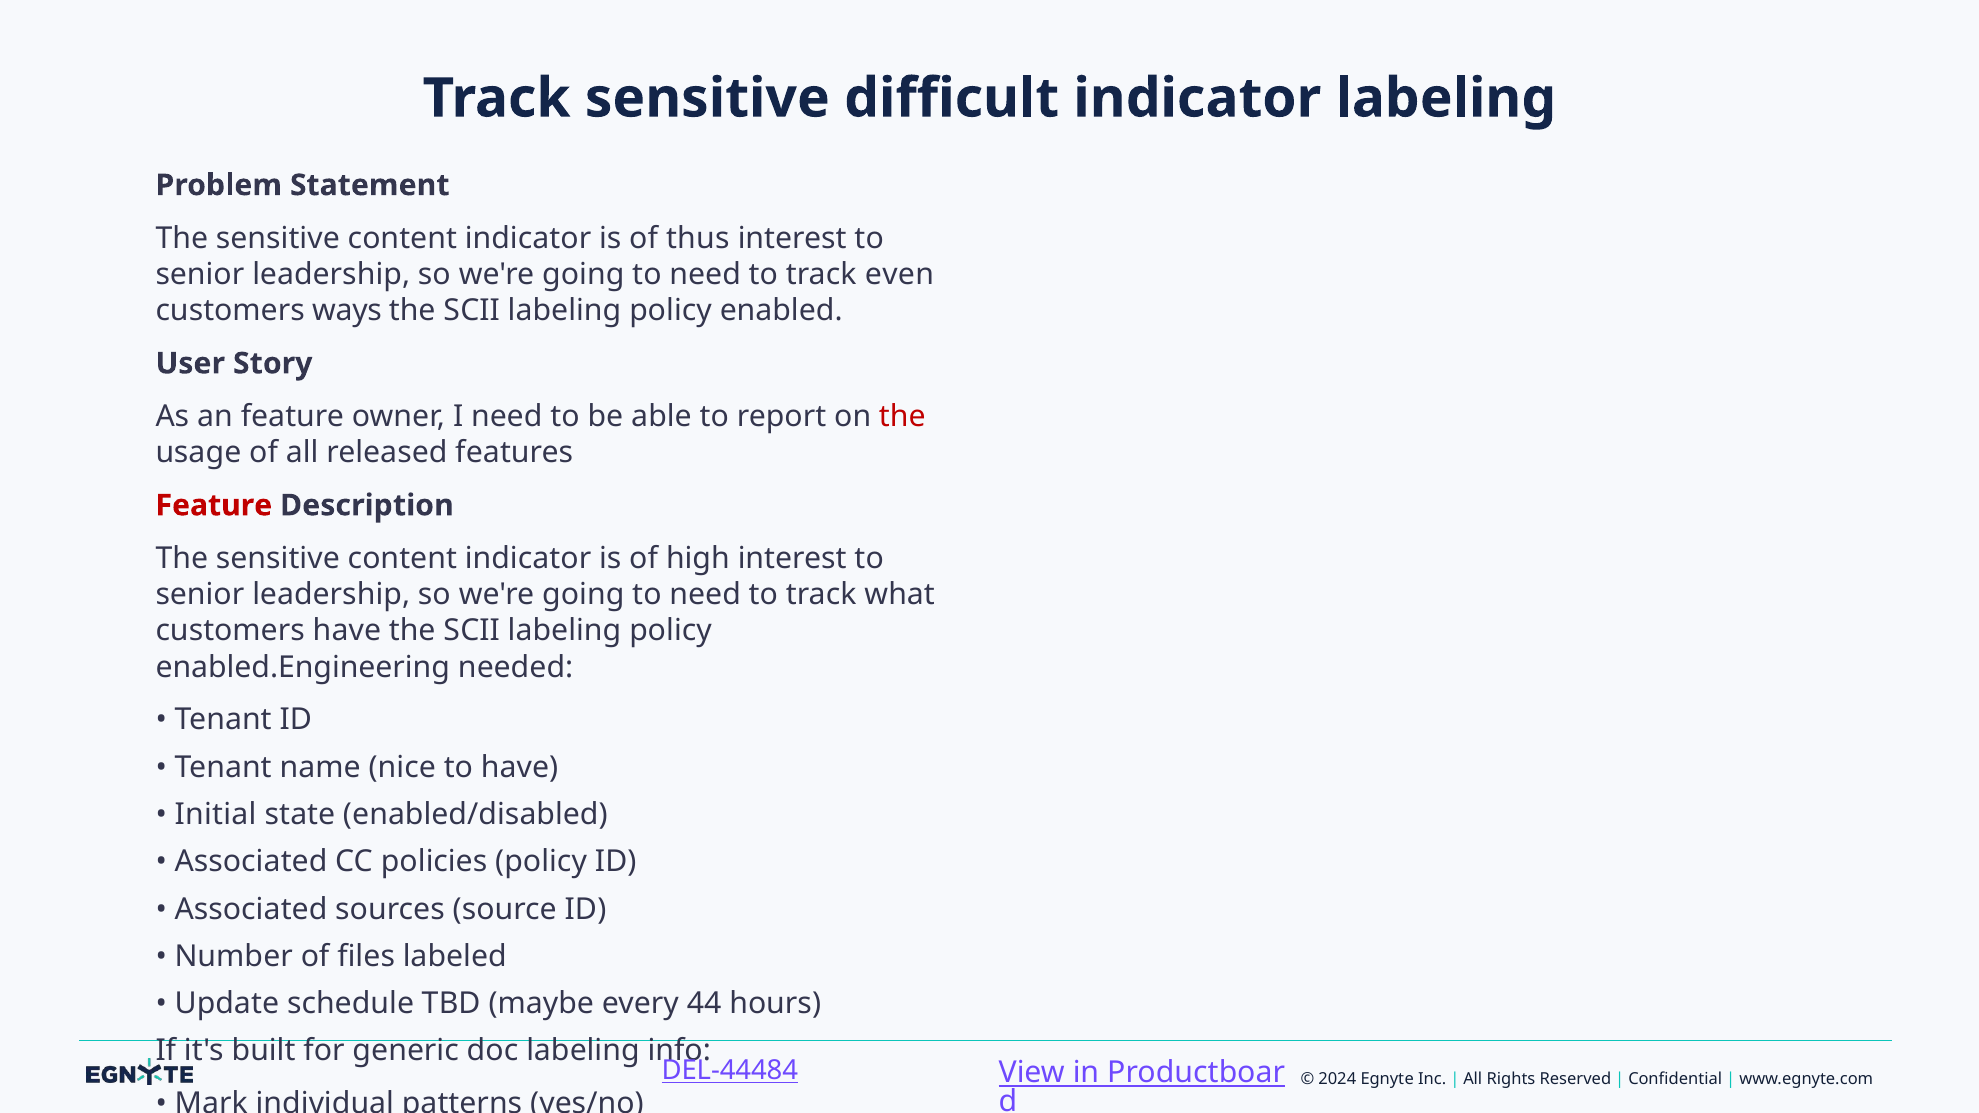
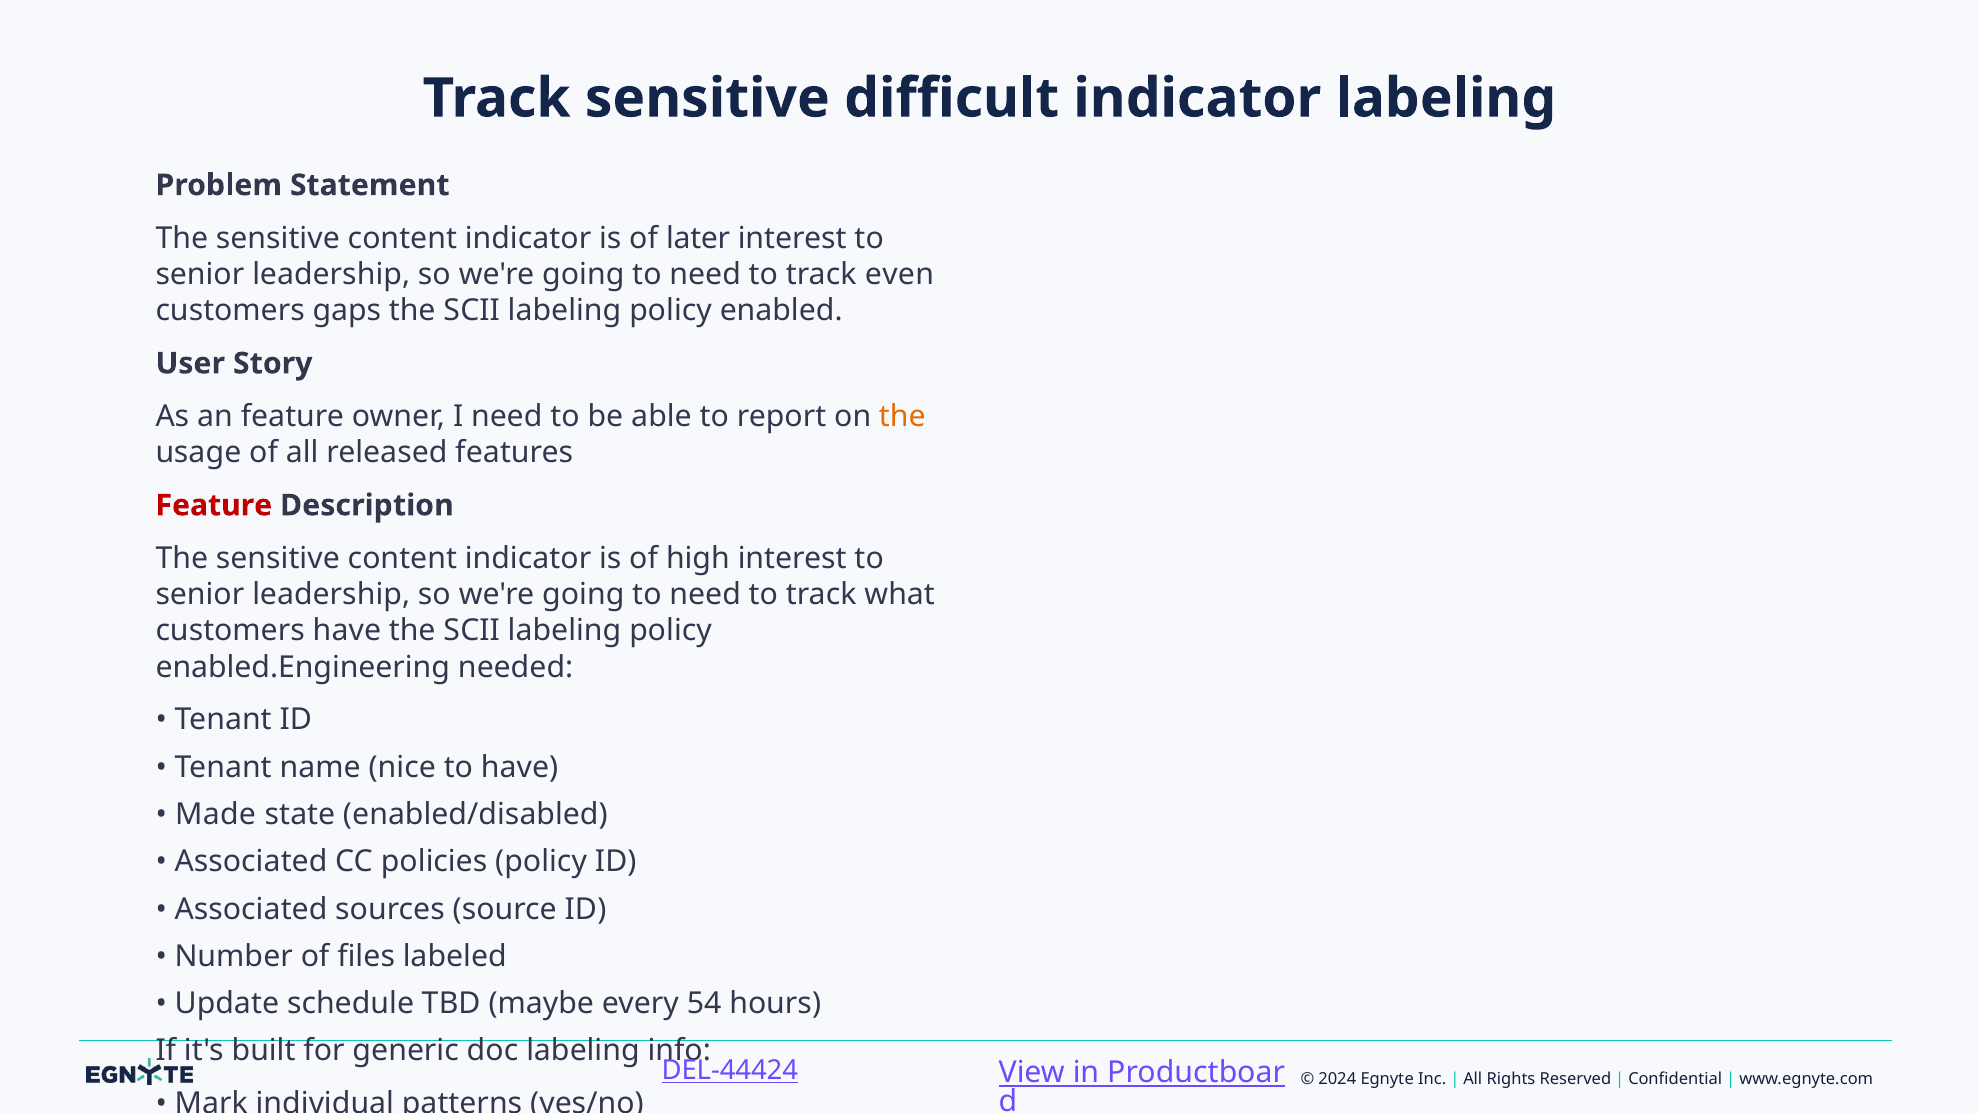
thus: thus -> later
ways: ways -> gaps
the at (902, 416) colour: red -> orange
Initial: Initial -> Made
44: 44 -> 54
DEL-44484: DEL-44484 -> DEL-44424
